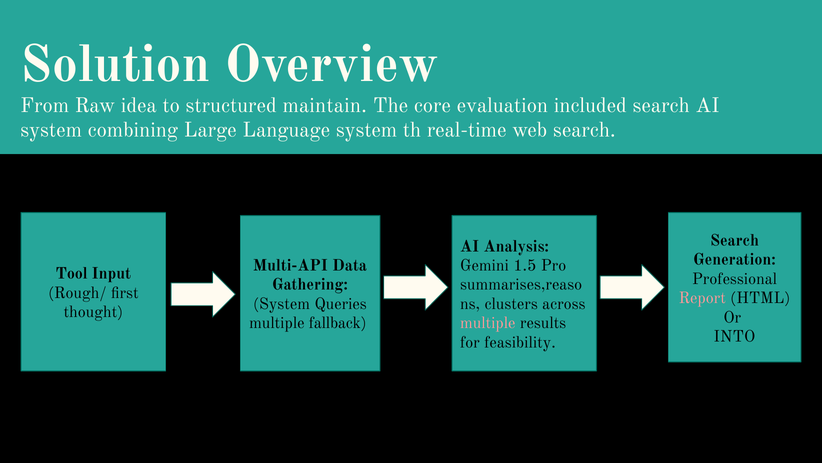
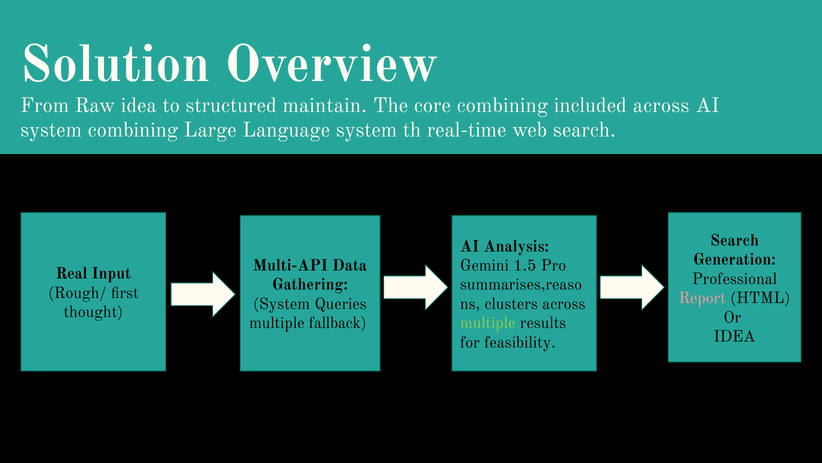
core evaluation: evaluation -> combining
included search: search -> across
Tool: Tool -> Real
multiple at (488, 323) colour: pink -> light green
INTO at (734, 336): INTO -> IDEA
